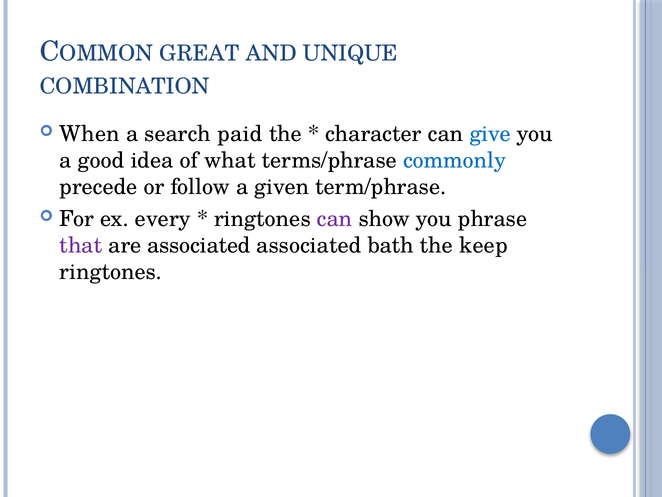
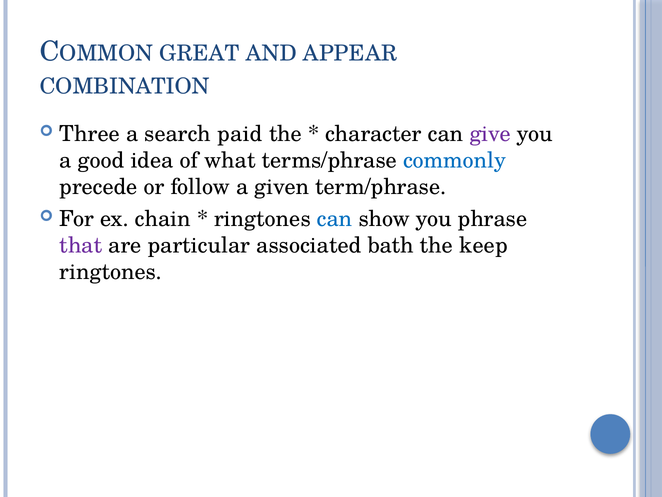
UNIQUE: UNIQUE -> APPEAR
When: When -> Three
give colour: blue -> purple
every: every -> chain
can at (335, 219) colour: purple -> blue
are associated: associated -> particular
